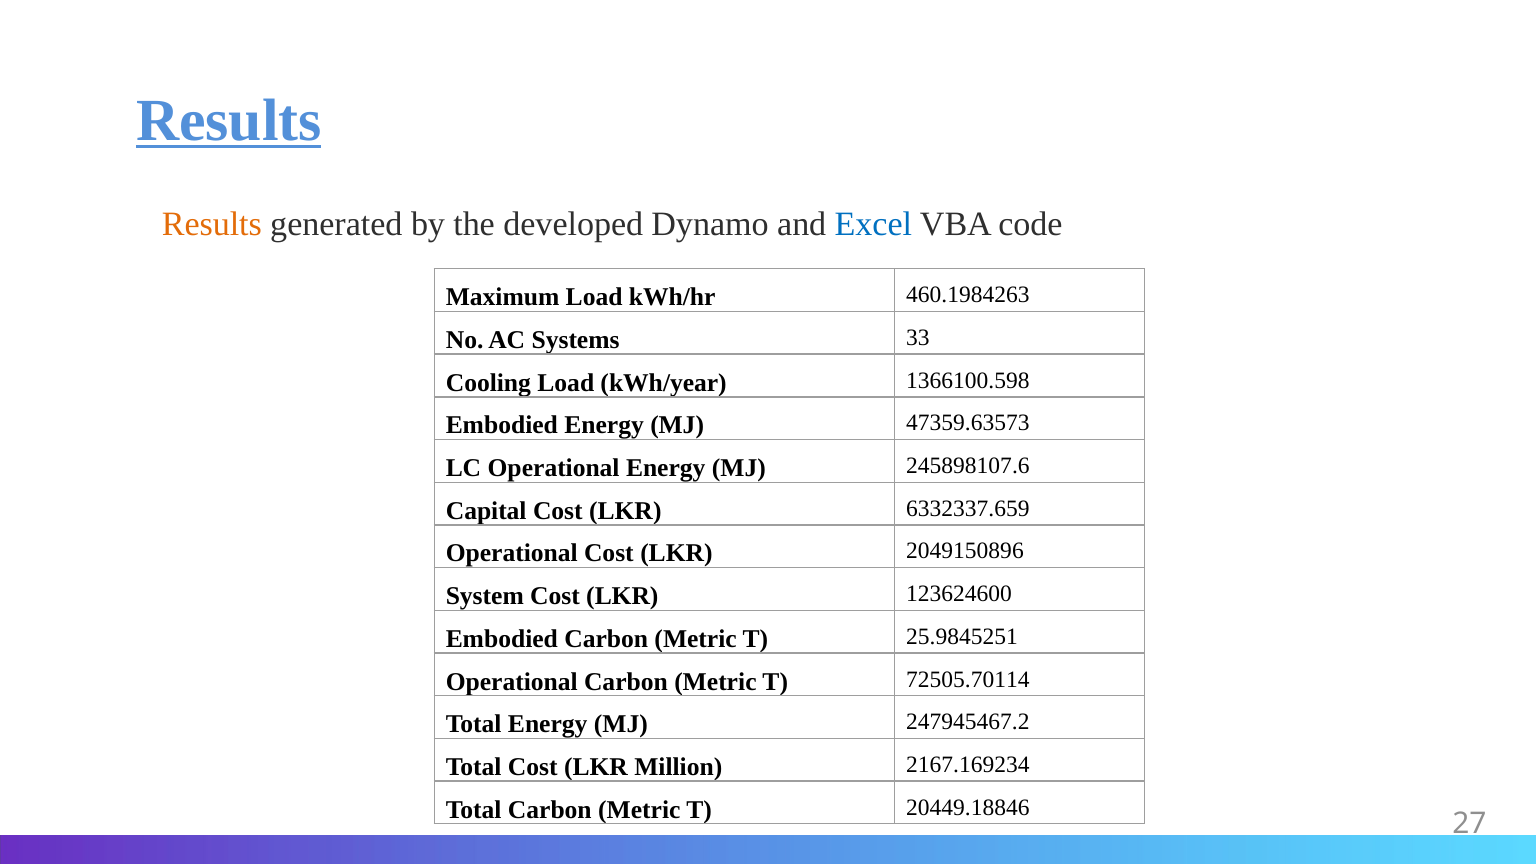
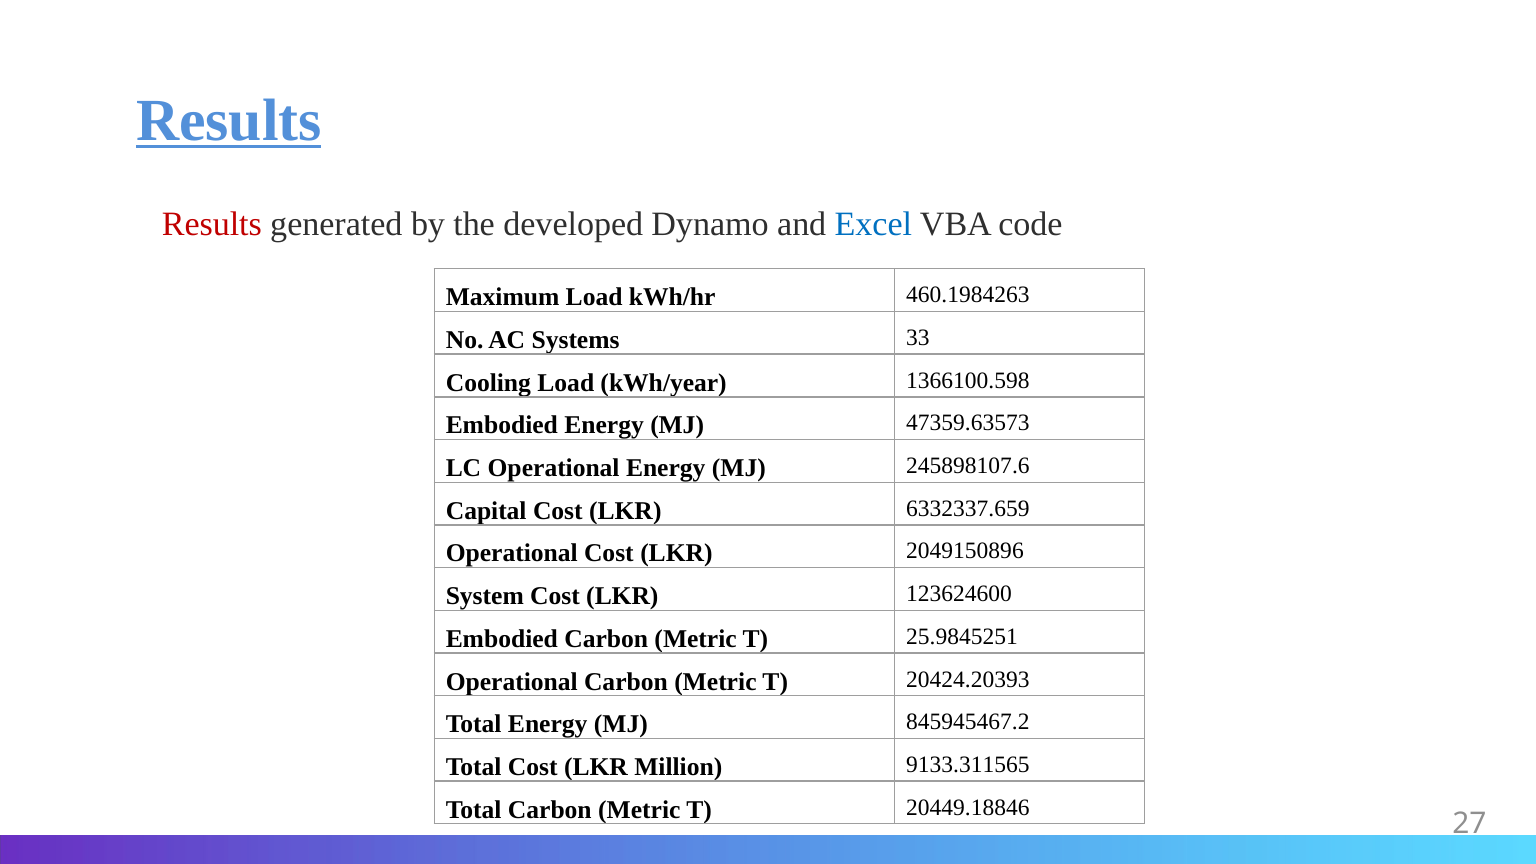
Results at (212, 224) colour: orange -> red
72505.70114: 72505.70114 -> 20424.20393
247945467.2: 247945467.2 -> 845945467.2
2167.169234: 2167.169234 -> 9133.311565
